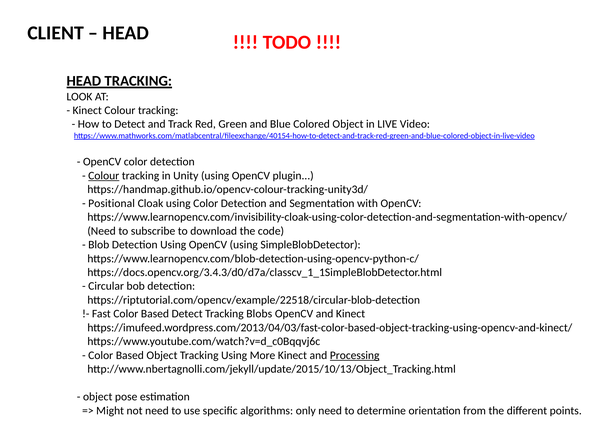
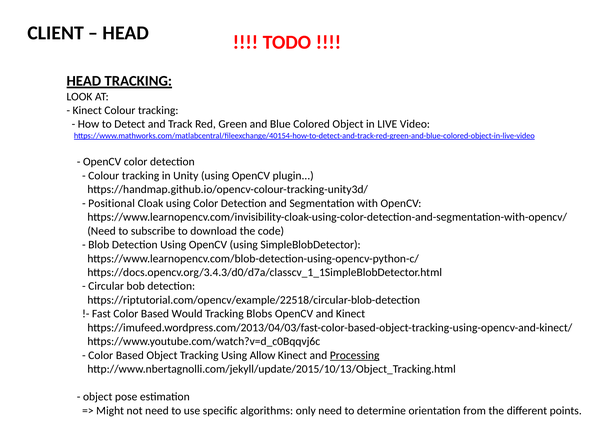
Colour at (104, 176) underline: present -> none
Based Detect: Detect -> Would
More: More -> Allow
